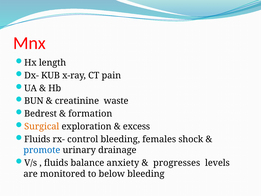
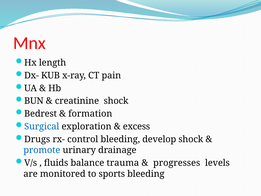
creatinine waste: waste -> shock
Surgical colour: orange -> blue
Fluids at (37, 139): Fluids -> Drugs
females: females -> develop
anxiety: anxiety -> trauma
below: below -> sports
